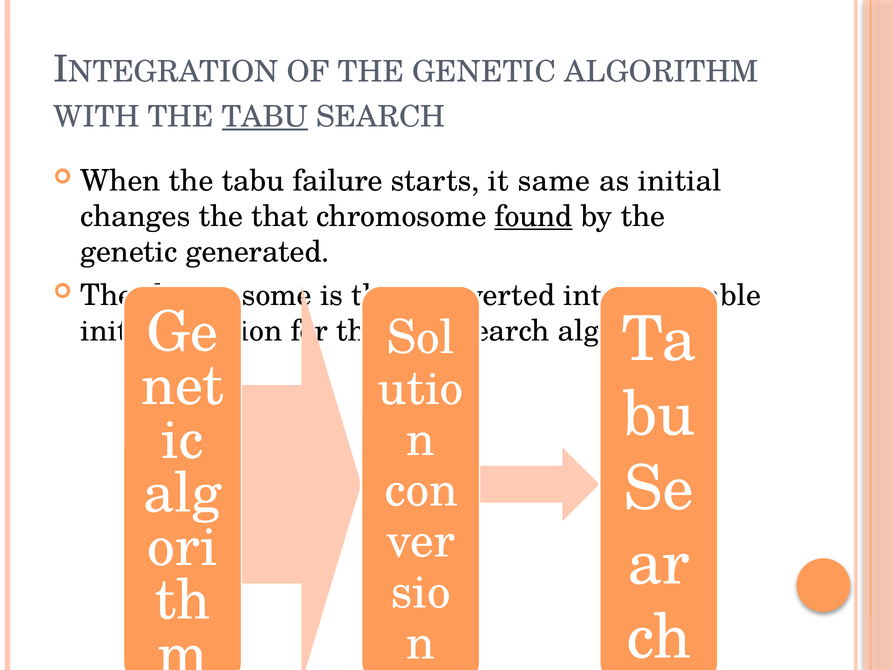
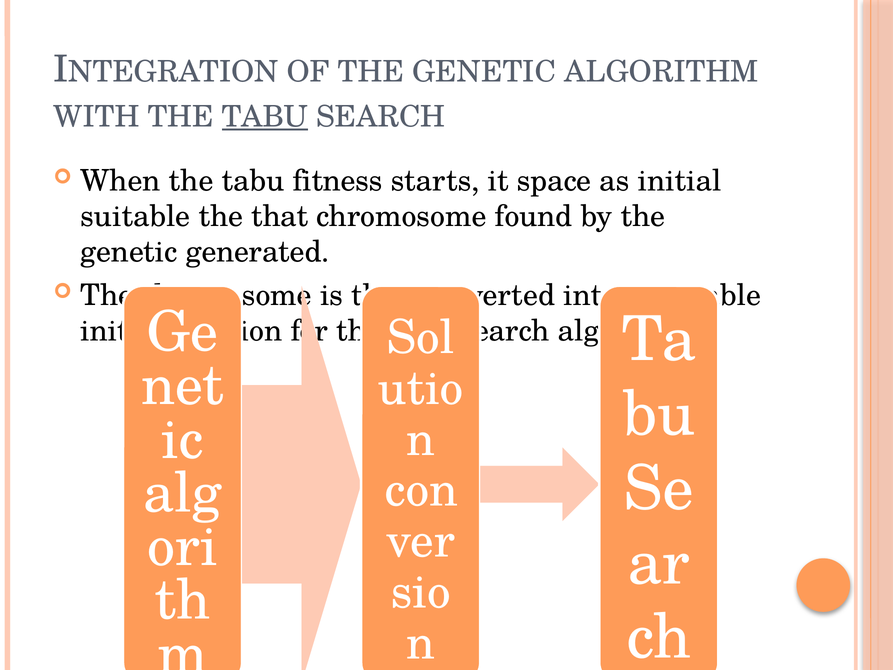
failure: failure -> fitness
same: same -> space
changes at (135, 216): changes -> suitable
found underline: present -> none
